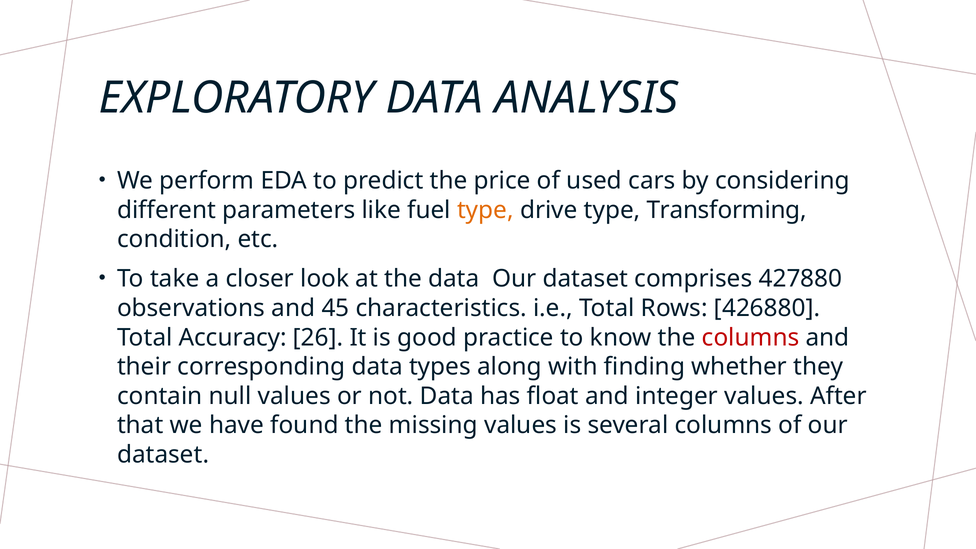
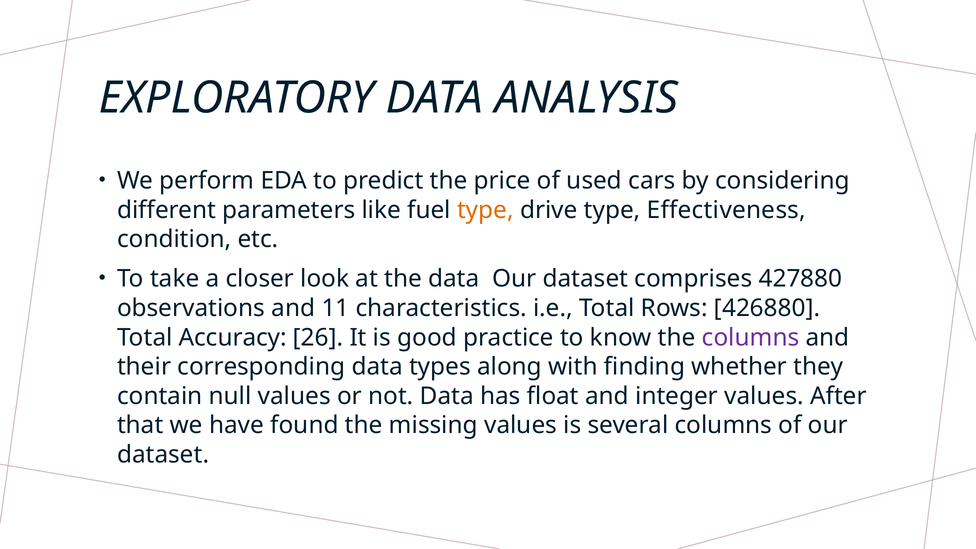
Transforming: Transforming -> Effectiveness
45: 45 -> 11
columns at (751, 337) colour: red -> purple
